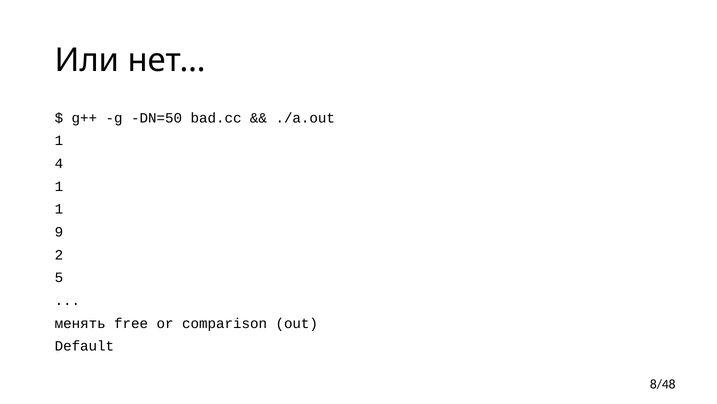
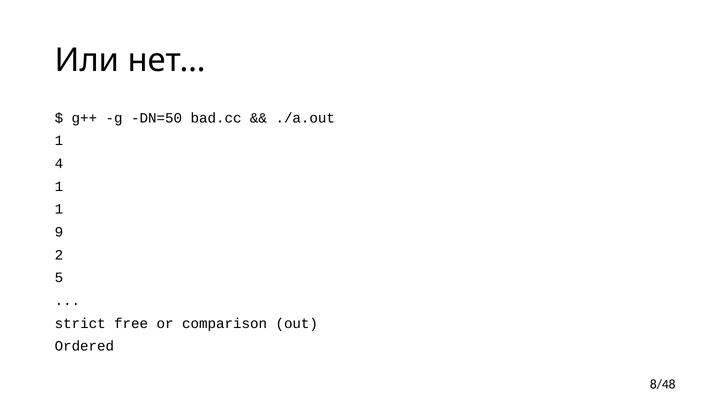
менять: менять -> strict
Default: Default -> Ordered
